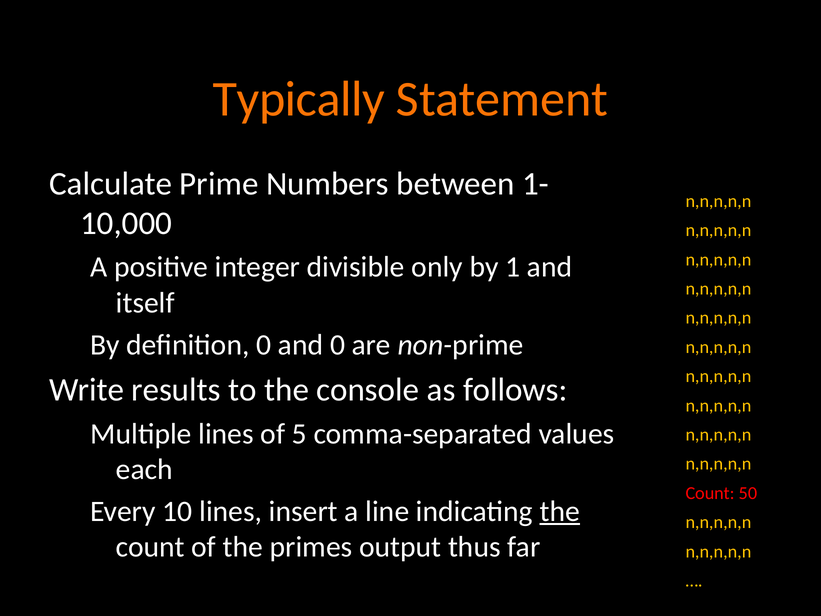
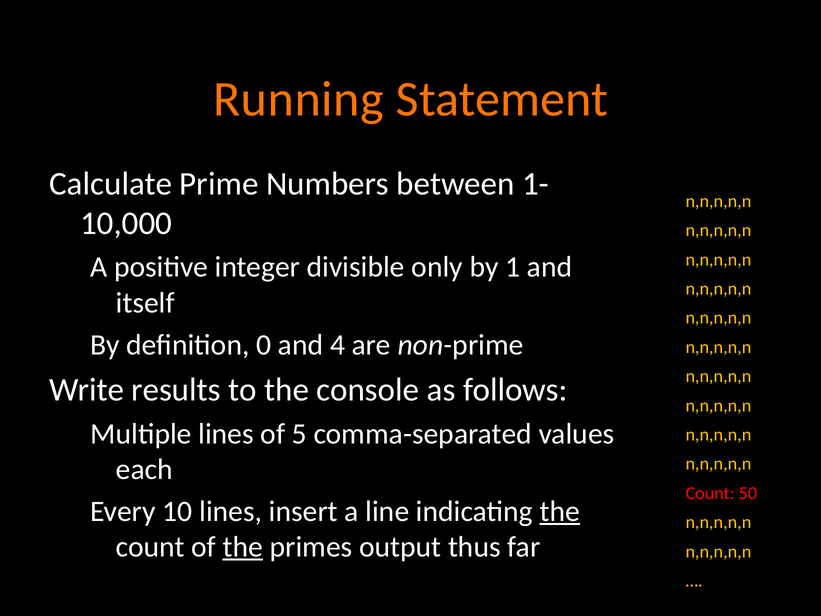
Typically: Typically -> Running
and 0: 0 -> 4
the at (243, 547) underline: none -> present
